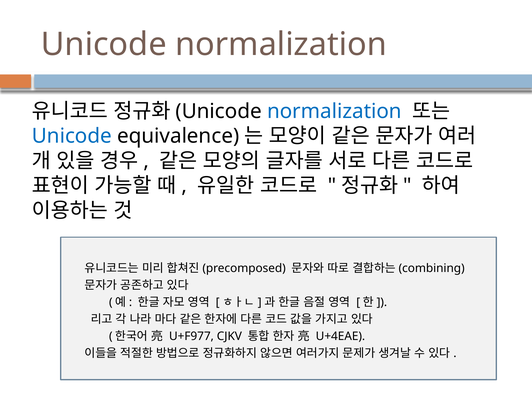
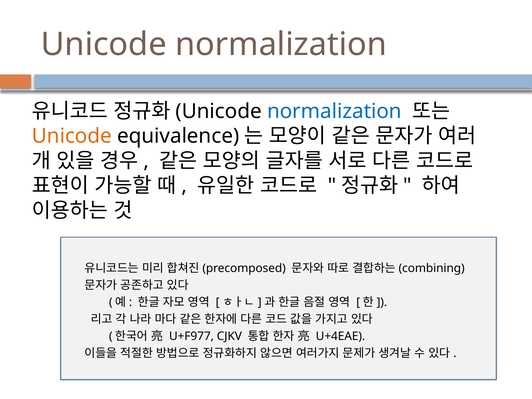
Unicode at (72, 136) colour: blue -> orange
